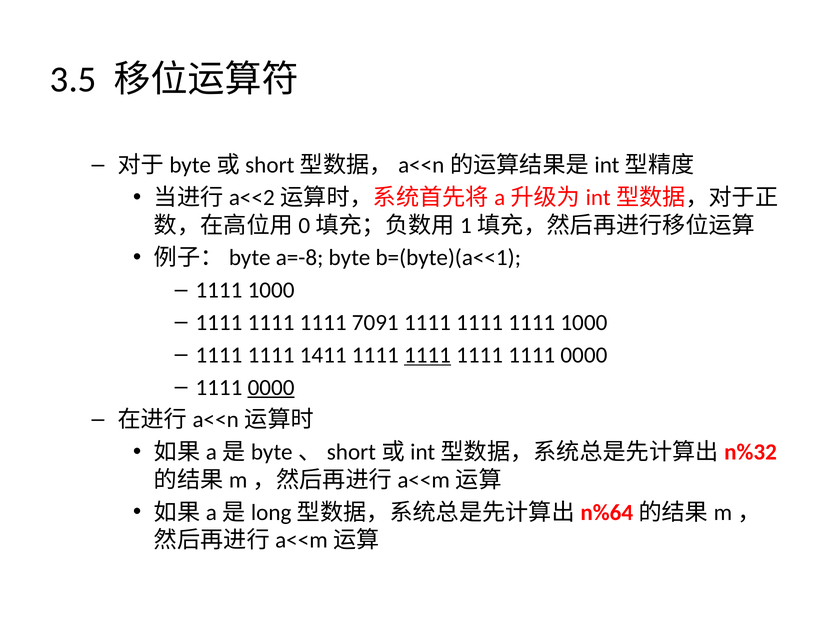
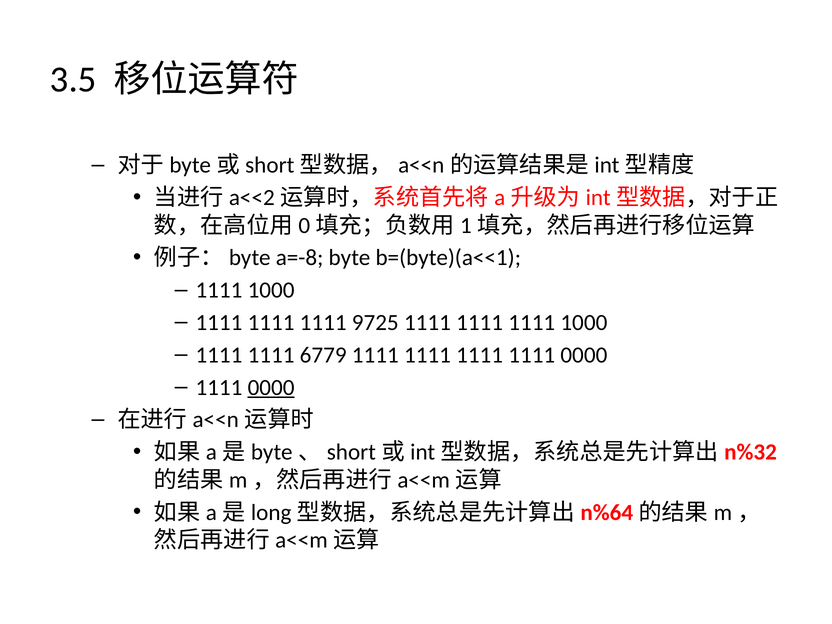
7091: 7091 -> 9725
1411: 1411 -> 6779
1111 at (427, 355) underline: present -> none
